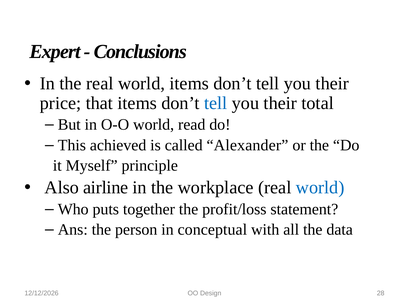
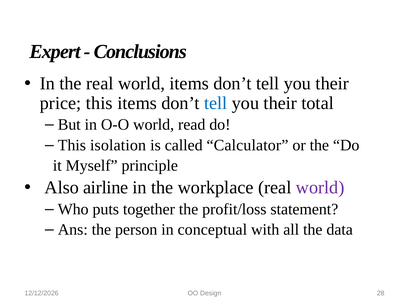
price that: that -> this
achieved: achieved -> isolation
Alexander: Alexander -> Calculator
world at (320, 187) colour: blue -> purple
